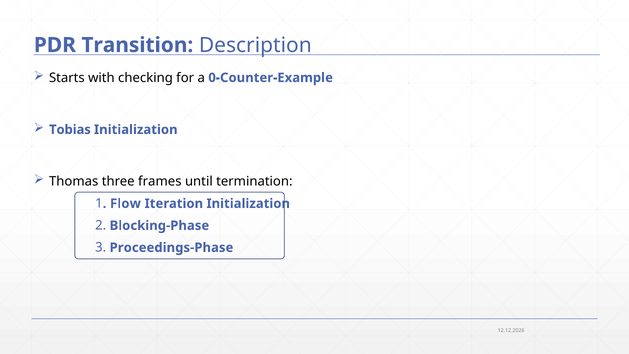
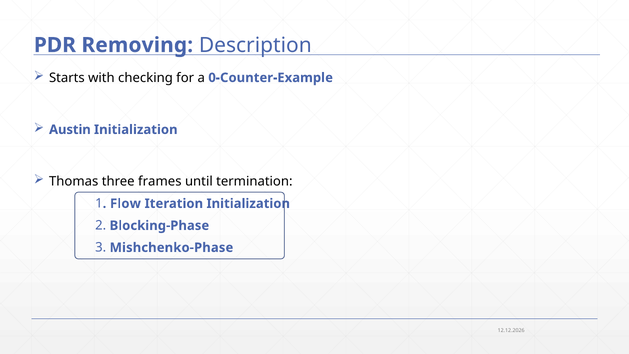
Transition: Transition -> Removing
Tobias: Tobias -> Austin
Proceedings-Phase: Proceedings-Phase -> Mishchenko-Phase
